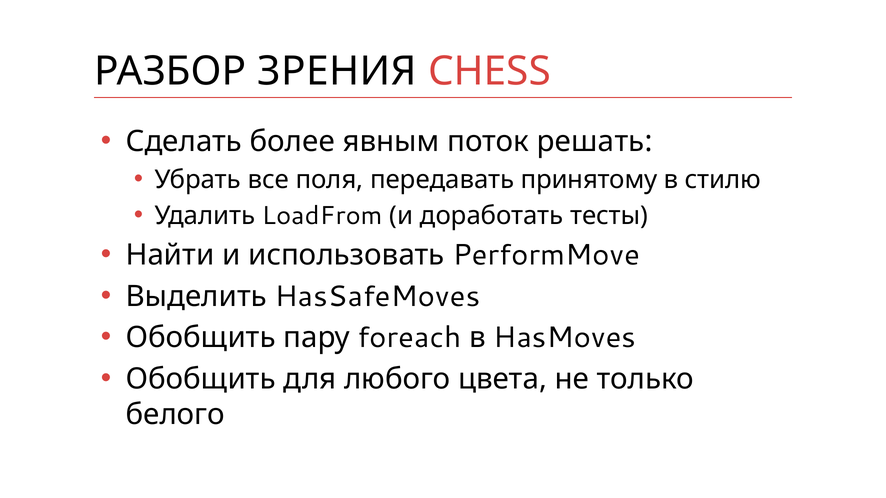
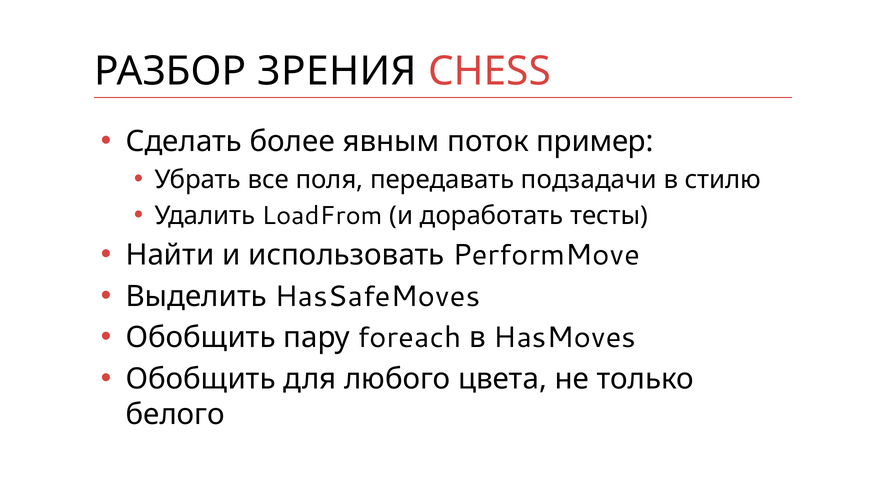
решать: решать -> пример
принятому: принятому -> подзадачи
